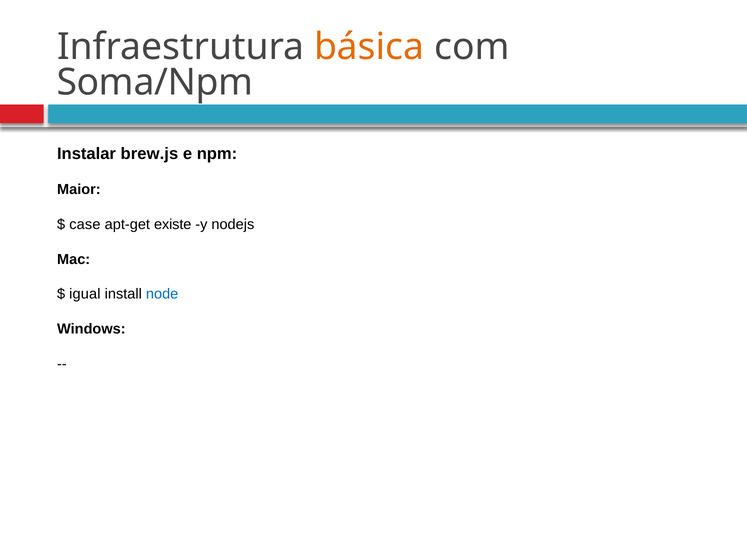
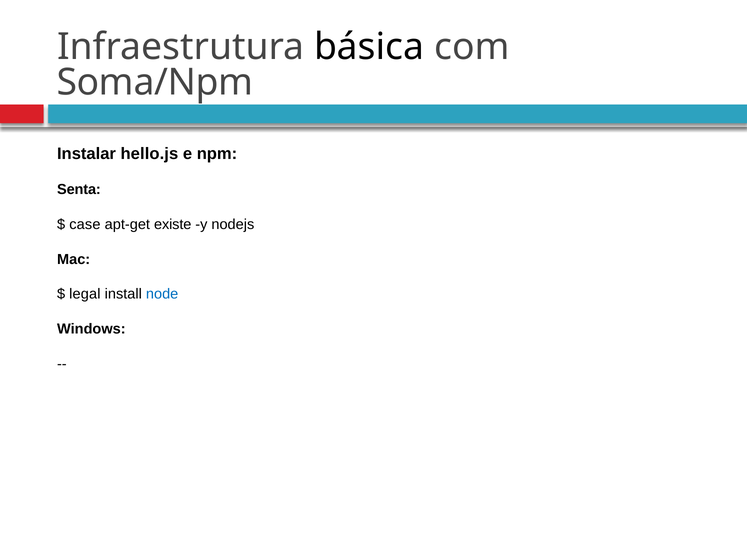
básica colour: orange -> black
brew.js: brew.js -> hello.js
Maior: Maior -> Senta
igual: igual -> legal
